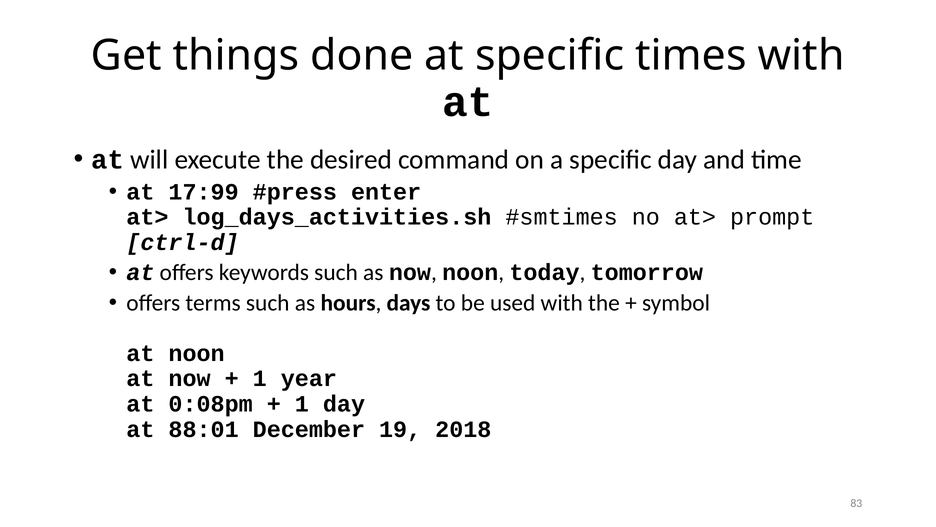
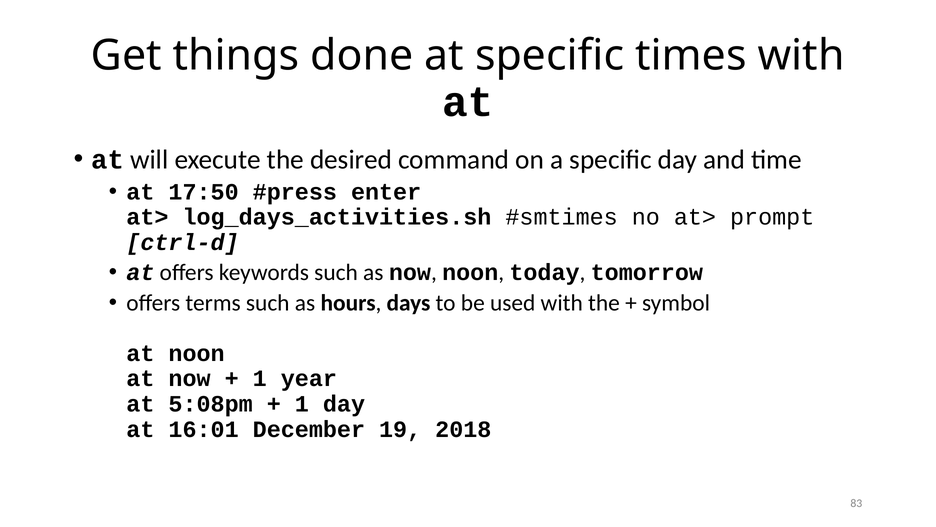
17:99: 17:99 -> 17:50
0:08pm: 0:08pm -> 5:08pm
88:01: 88:01 -> 16:01
